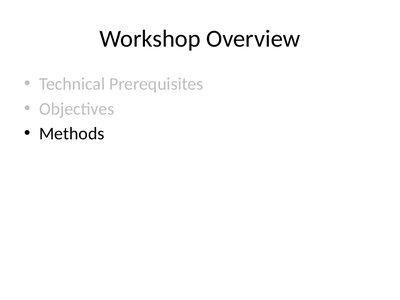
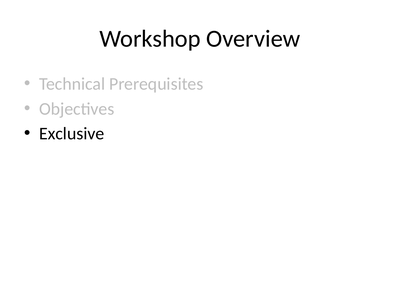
Methods: Methods -> Exclusive
